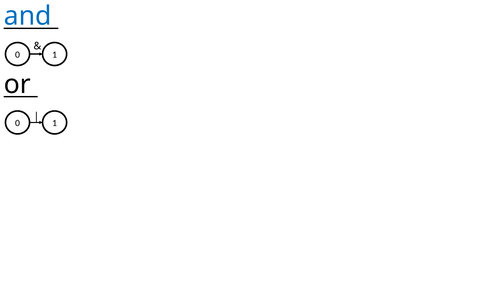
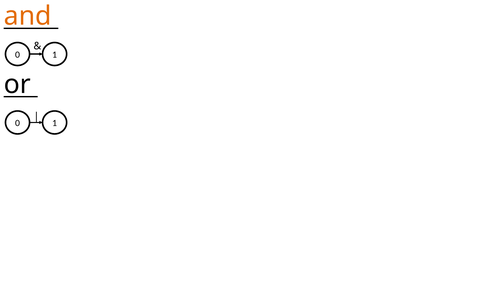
and colour: blue -> orange
